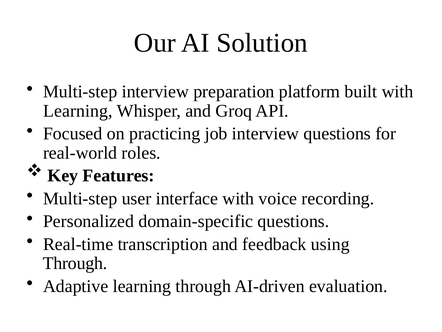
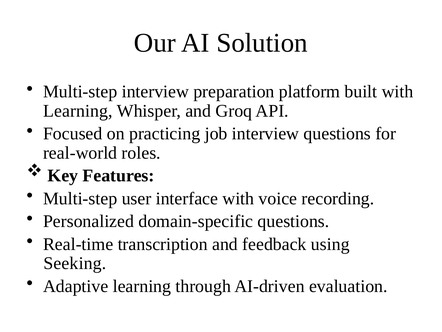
Through at (75, 263): Through -> Seeking
